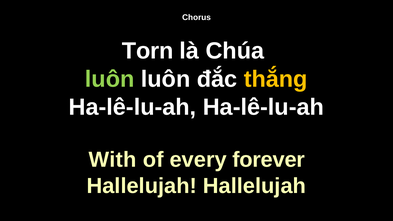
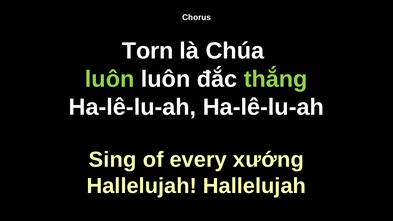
thắng colour: yellow -> light green
With: With -> Sing
forever: forever -> xướng
